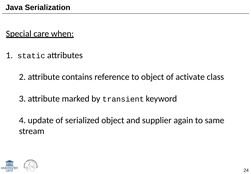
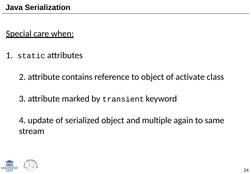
supplier: supplier -> multiple
